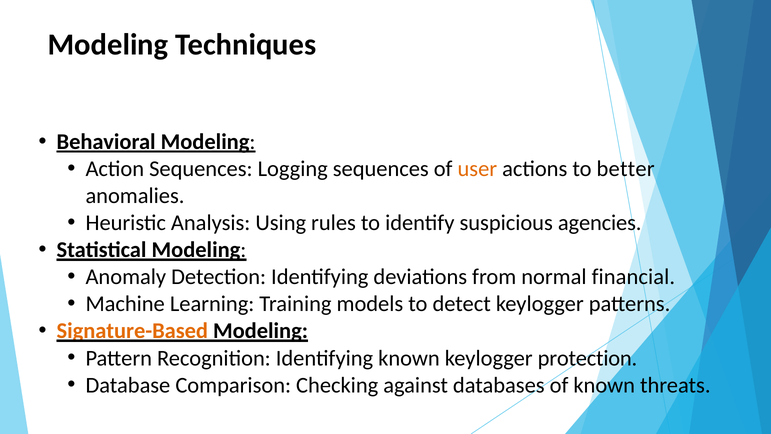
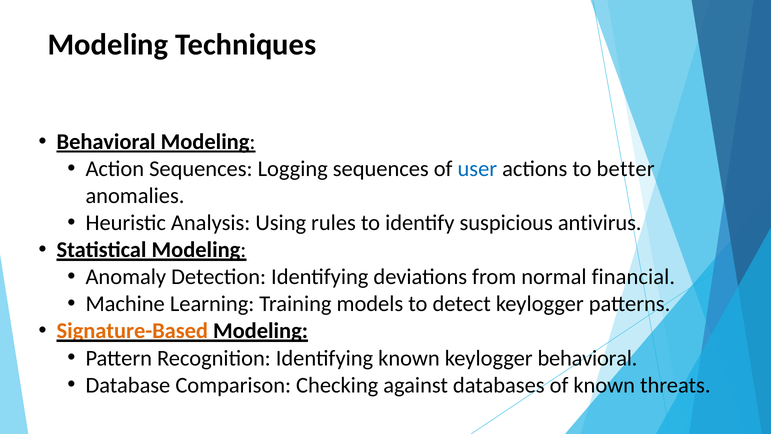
user colour: orange -> blue
agencies: agencies -> antivirus
keylogger protection: protection -> behavioral
